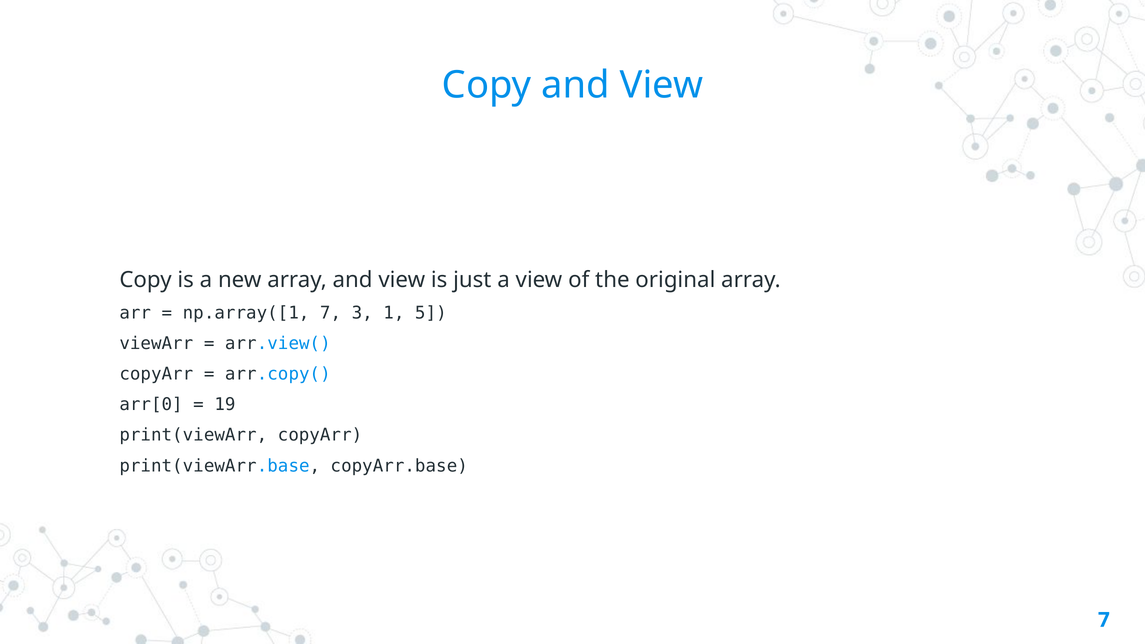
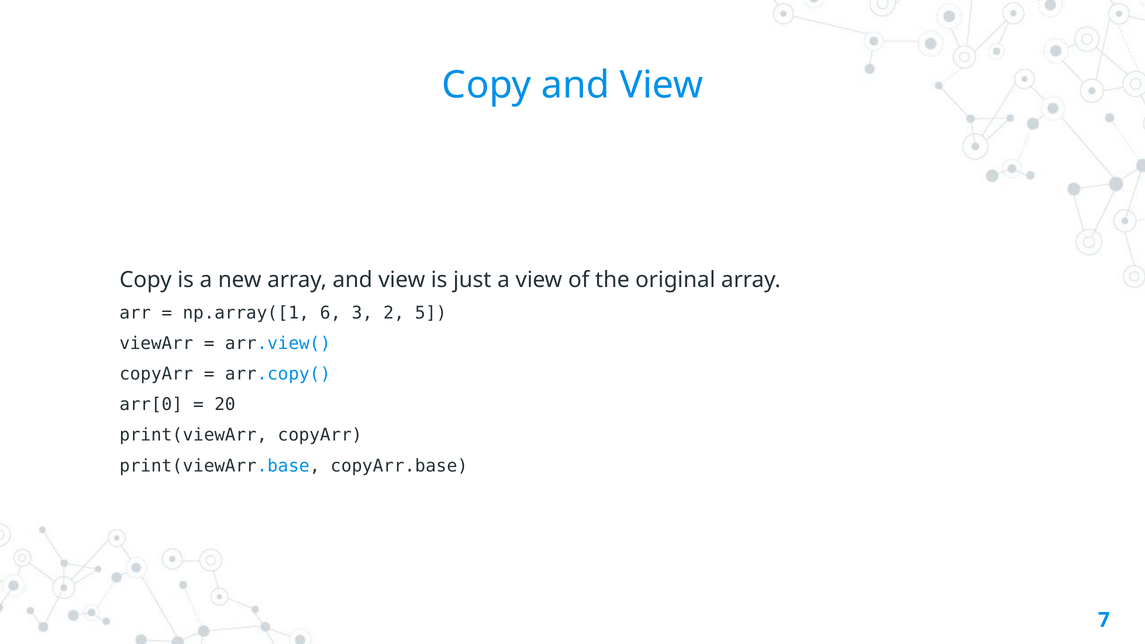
np.array([1 7: 7 -> 6
1: 1 -> 2
19: 19 -> 20
